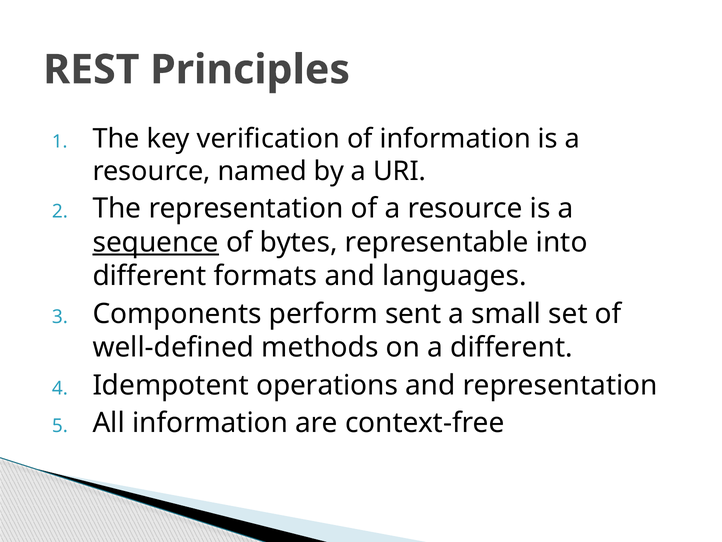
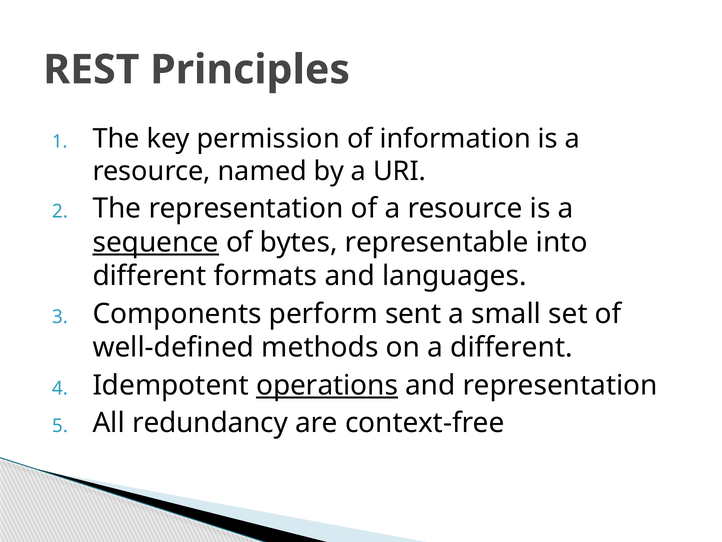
verification: verification -> permission
operations underline: none -> present
All information: information -> redundancy
